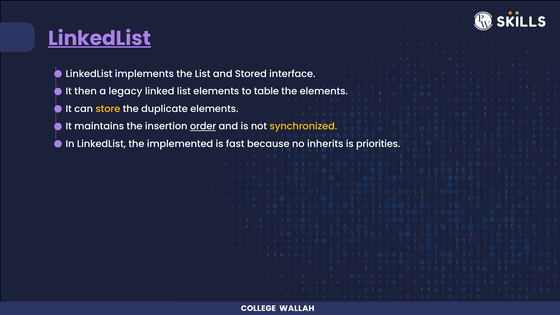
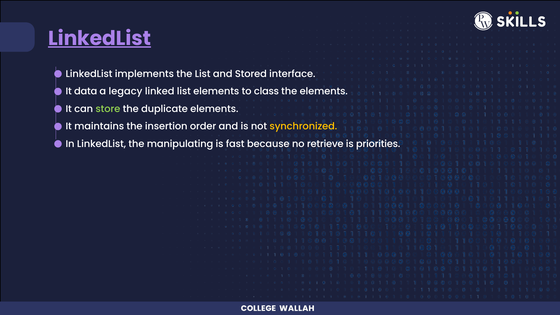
then: then -> data
table: table -> class
store colour: yellow -> light green
order underline: present -> none
implemented: implemented -> manipulating
inherits: inherits -> retrieve
